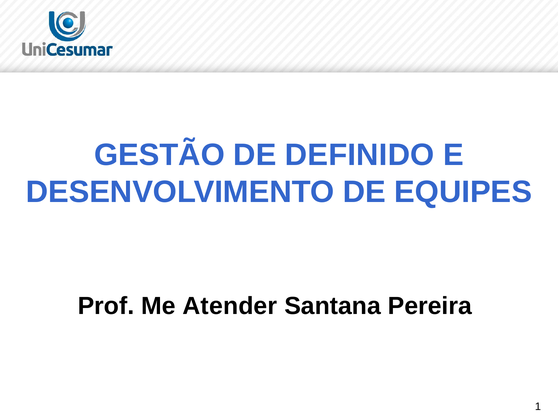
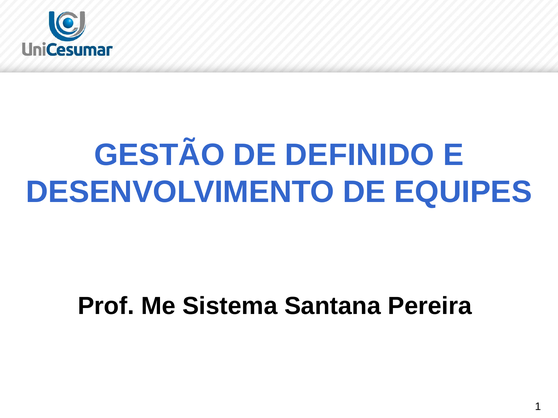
Atender: Atender -> Sistema
